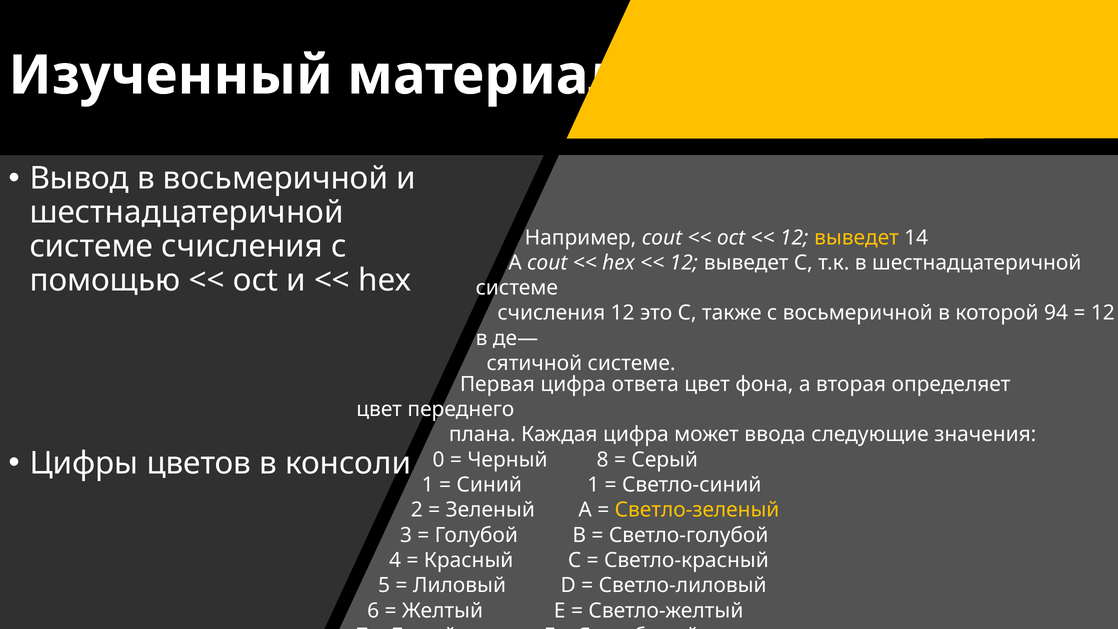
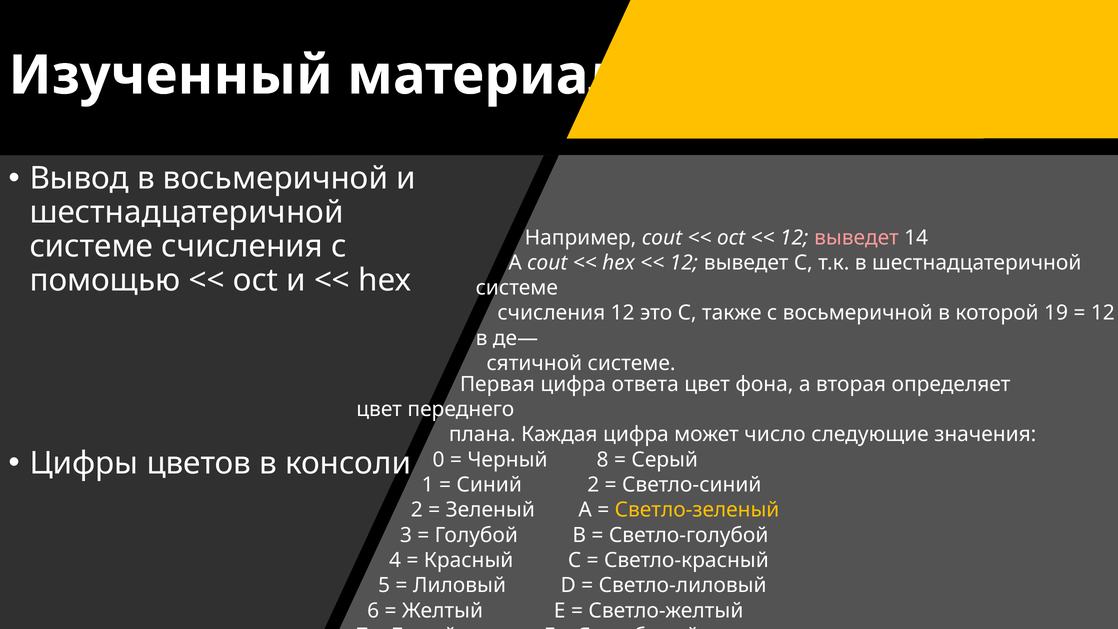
выведет at (857, 238) colour: yellow -> pink
94: 94 -> 19
ввода: ввода -> число
Синий 1: 1 -> 2
